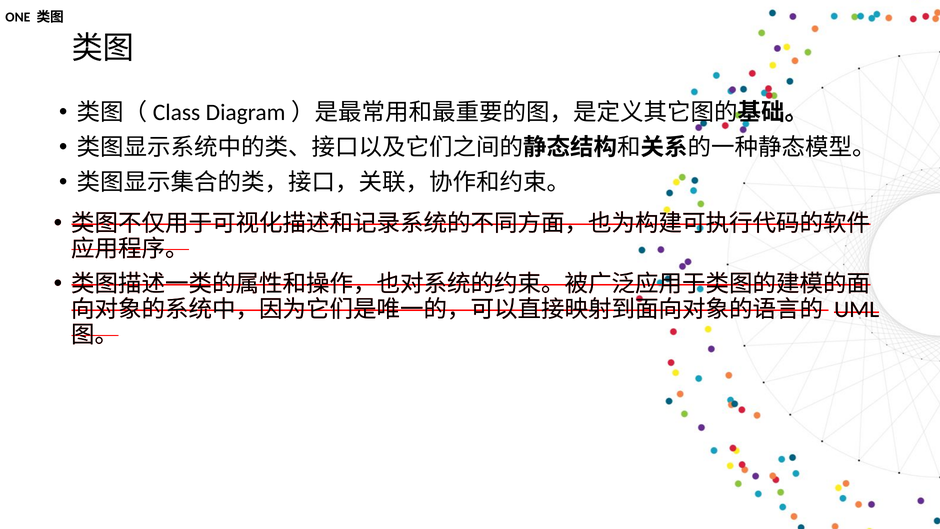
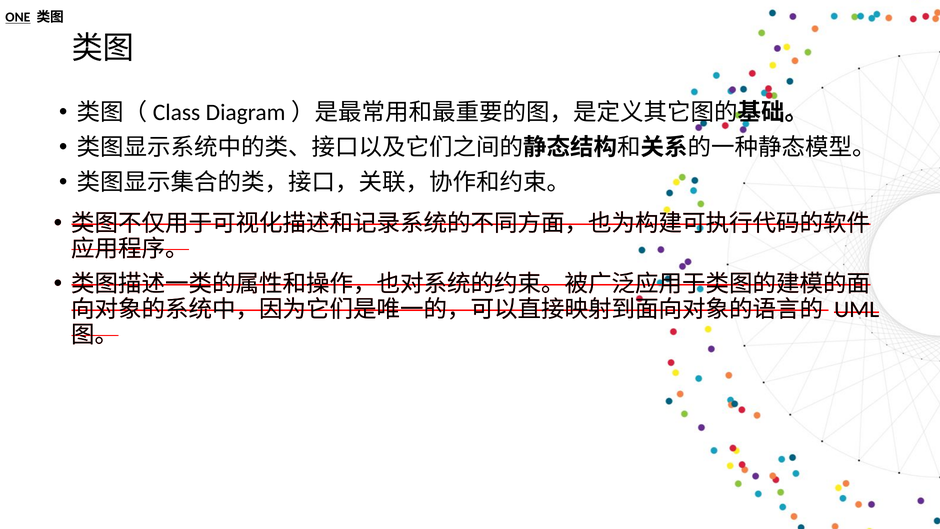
ONE underline: none -> present
